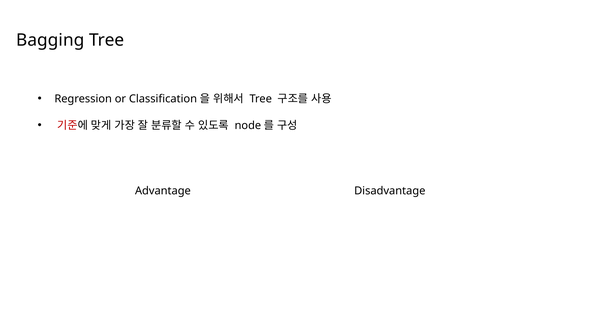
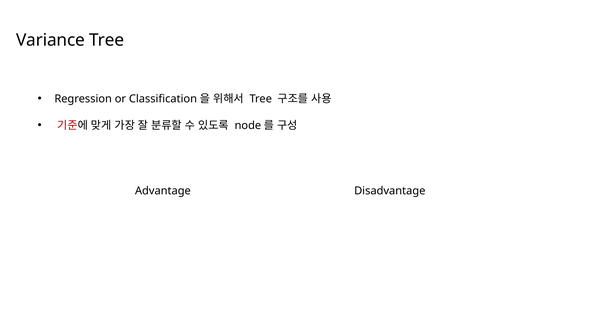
Bagging: Bagging -> Variance
